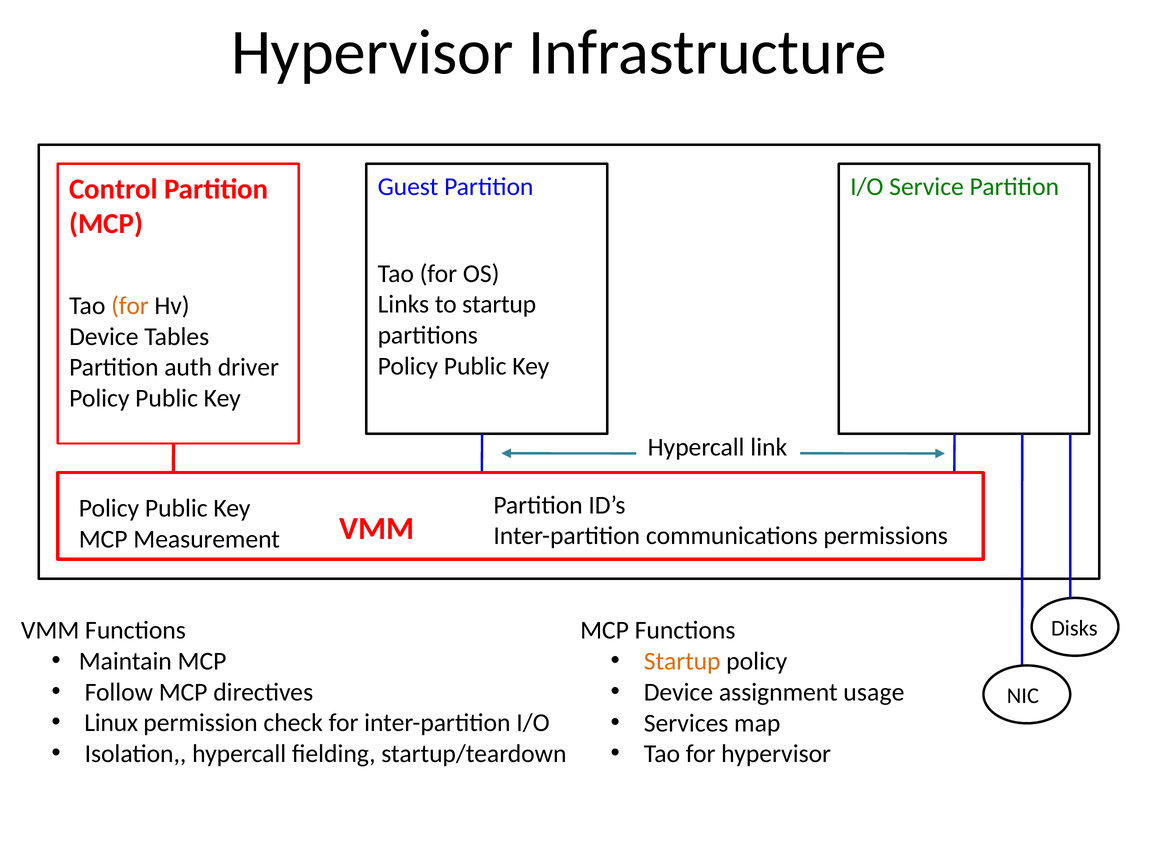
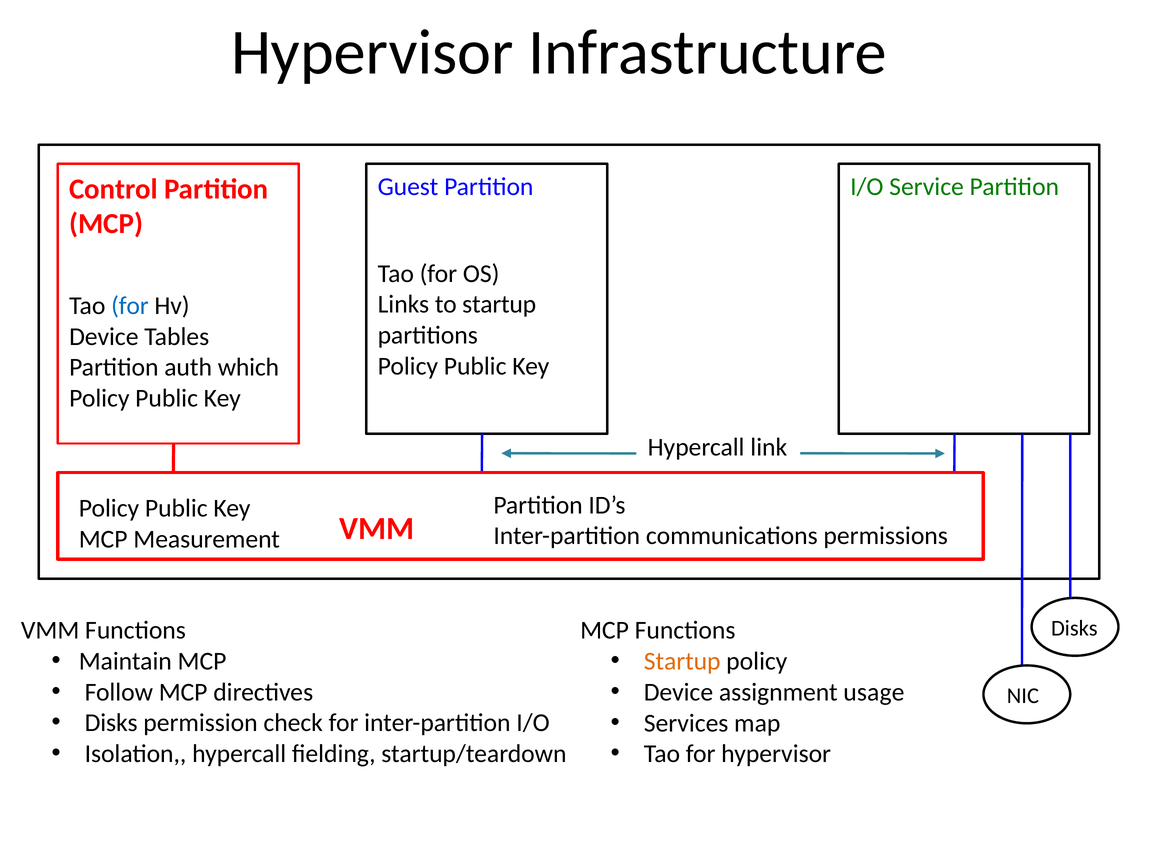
for at (130, 306) colour: orange -> blue
driver: driver -> which
Linux at (111, 723): Linux -> Disks
